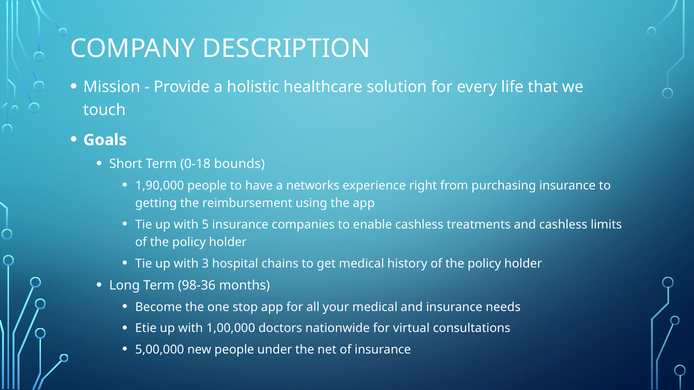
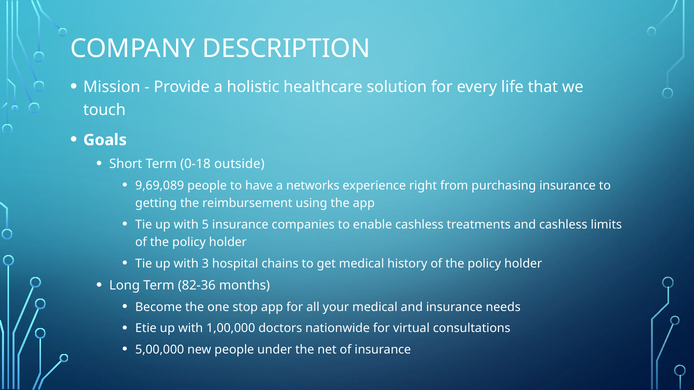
bounds: bounds -> outside
1,90,000: 1,90,000 -> 9,69,089
98-36: 98-36 -> 82-36
